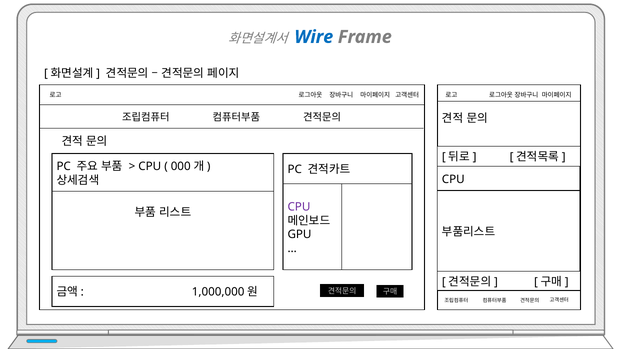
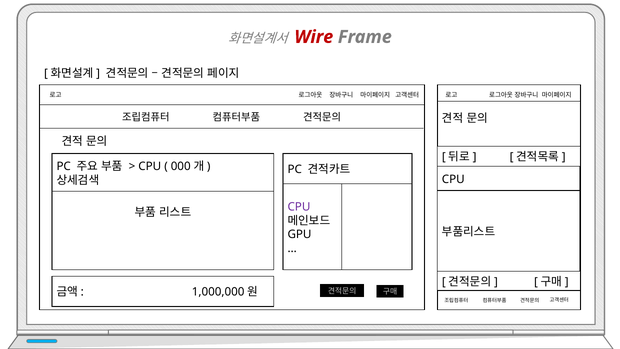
Wire colour: blue -> red
